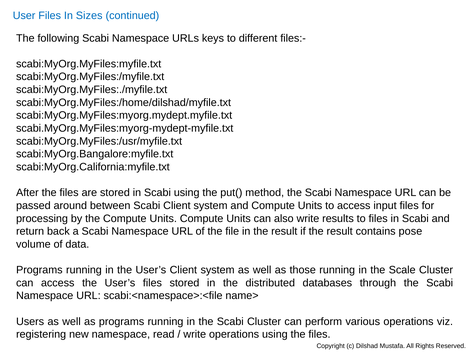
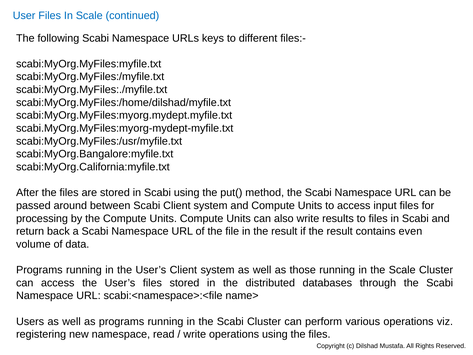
In Sizes: Sizes -> Scale
pose: pose -> even
